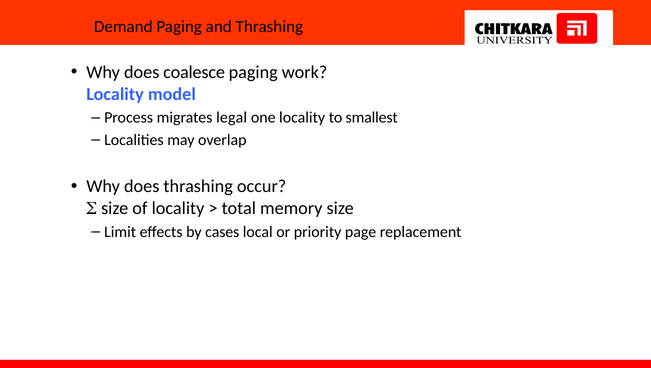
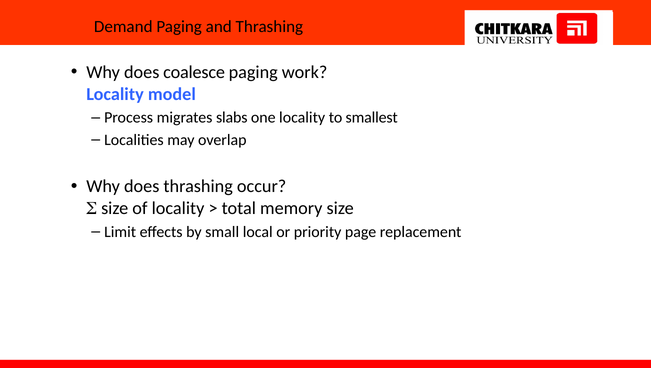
legal: legal -> slabs
cases: cases -> small
